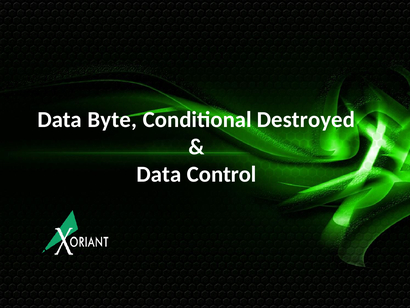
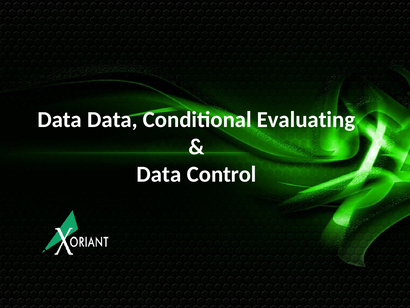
Data Byte: Byte -> Data
Destroyed: Destroyed -> Evaluating
